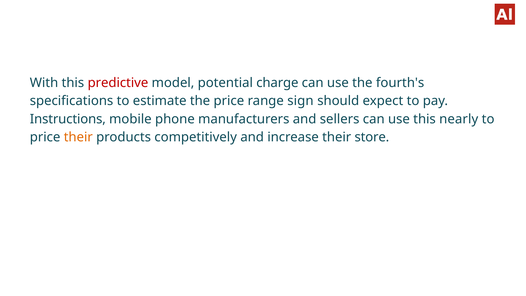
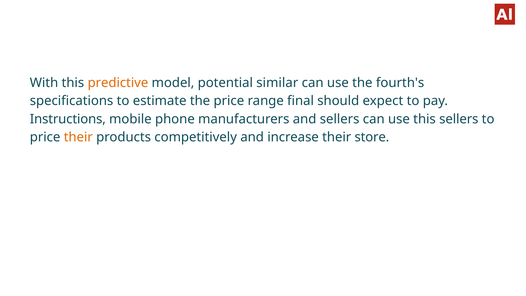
predictive colour: red -> orange
charge: charge -> similar
sign: sign -> final
this nearly: nearly -> sellers
